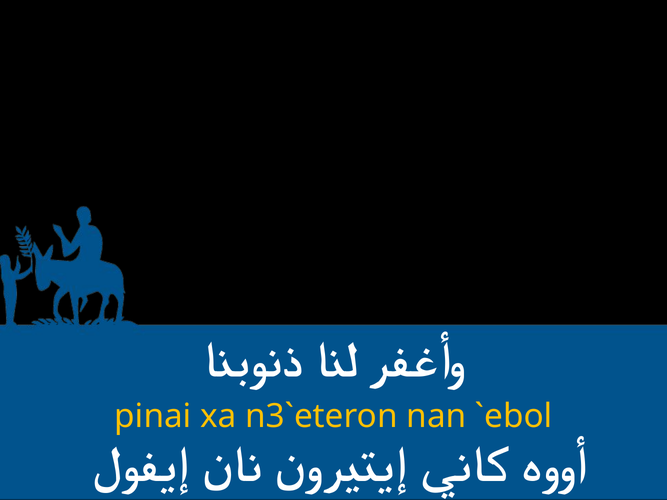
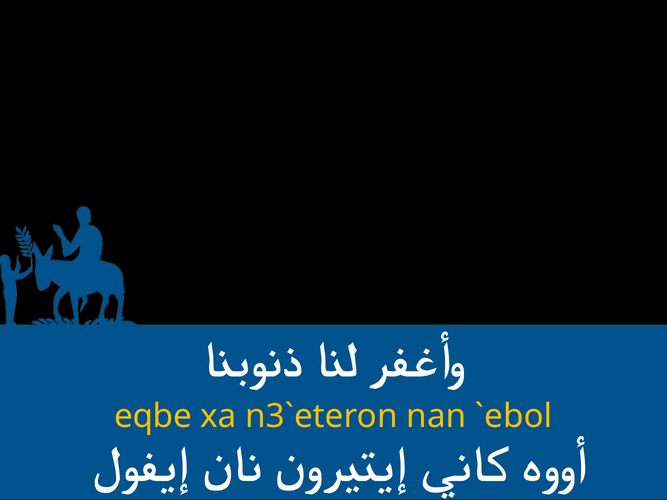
pinai: pinai -> eqbe
